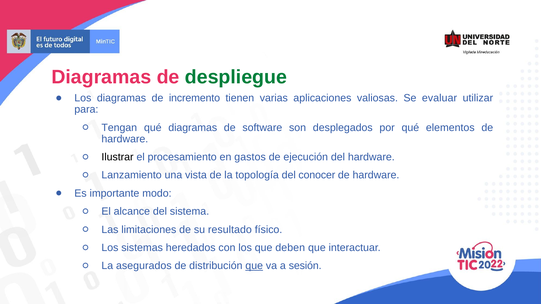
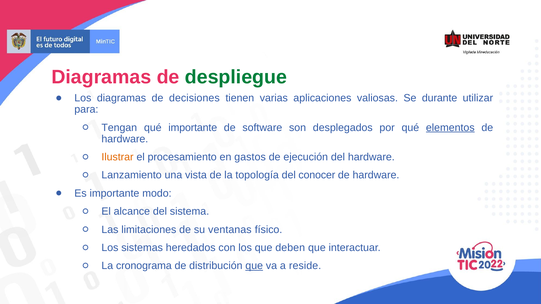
incremento: incremento -> decisiones
evaluar: evaluar -> durante
qué diagramas: diagramas -> importante
elementos underline: none -> present
Ilustrar colour: black -> orange
resultado: resultado -> ventanas
asegurados: asegurados -> cronograma
sesión: sesión -> reside
